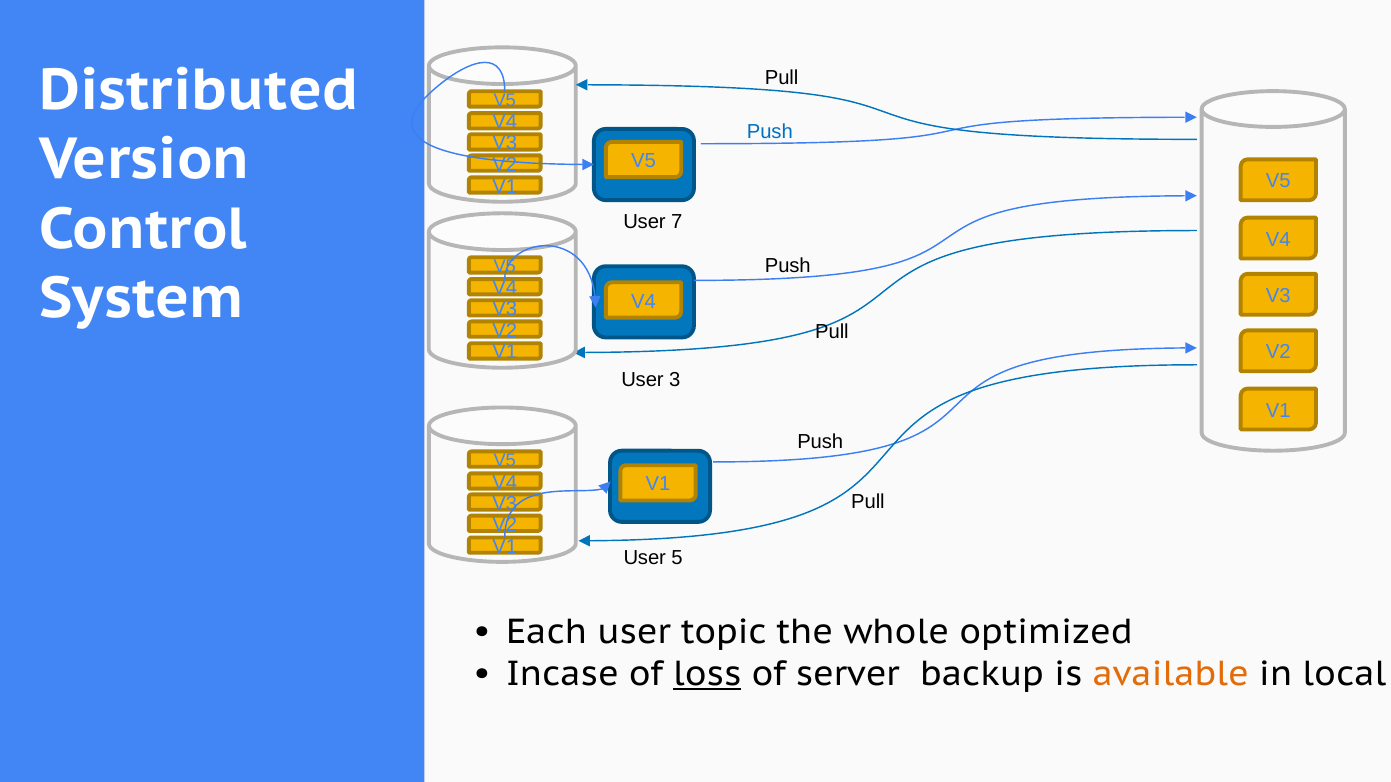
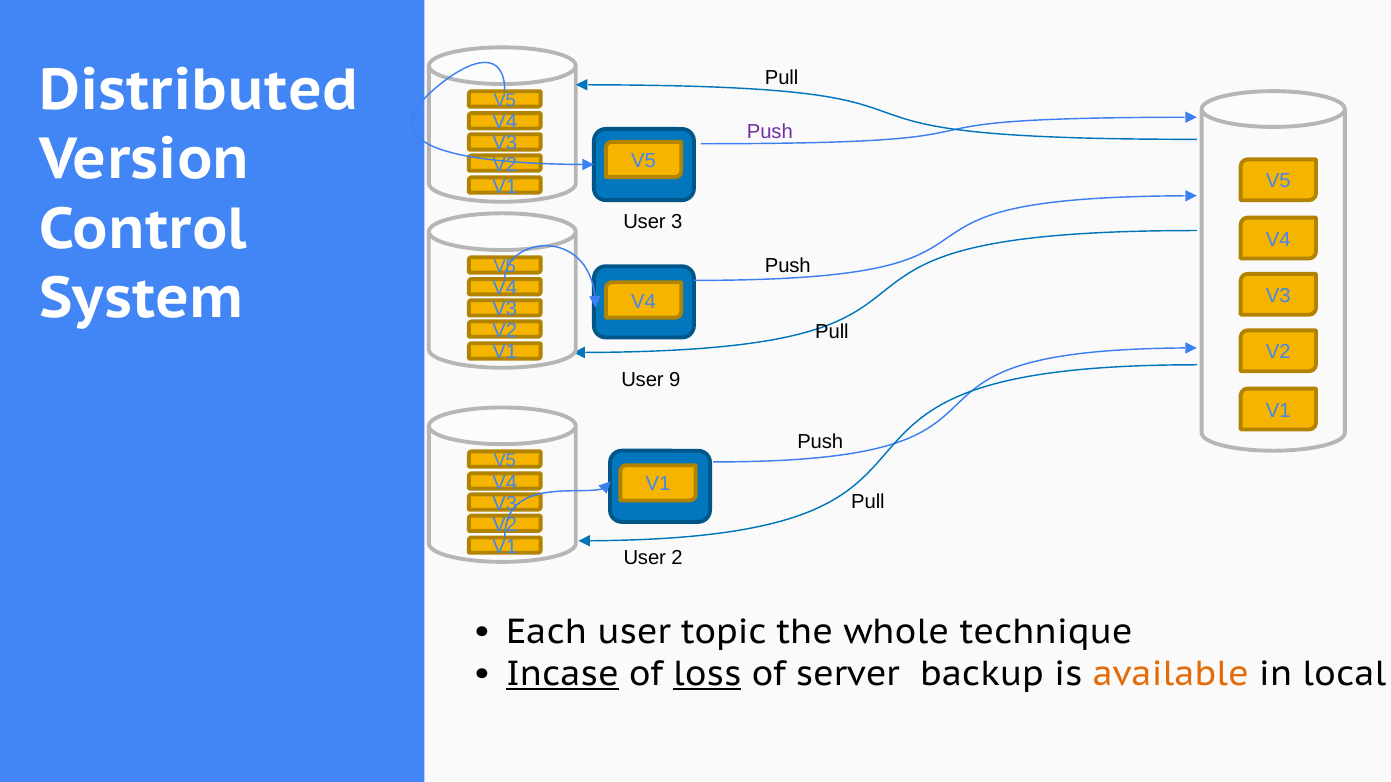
Push at (770, 131) colour: blue -> purple
7: 7 -> 3
3: 3 -> 9
5: 5 -> 2
optimized: optimized -> technique
Incase underline: none -> present
